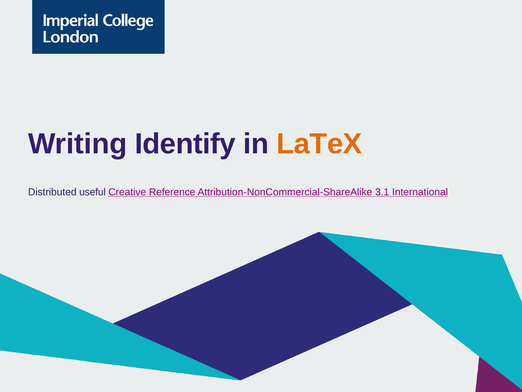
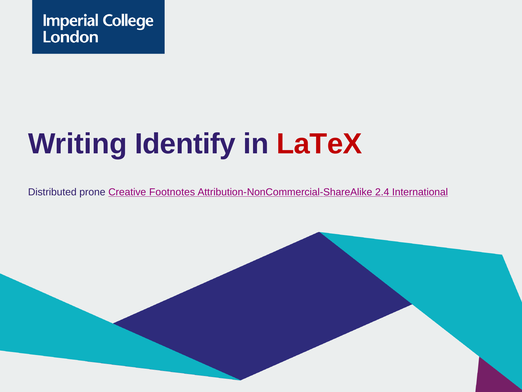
LaTeX colour: orange -> red
useful: useful -> prone
Reference: Reference -> Footnotes
3.1: 3.1 -> 2.4
